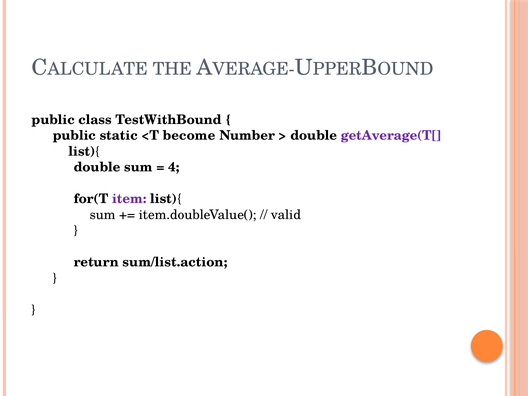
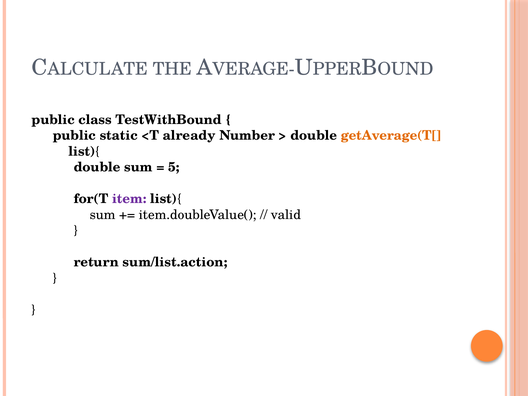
become: become -> already
getAverage(T[ colour: purple -> orange
4: 4 -> 5
